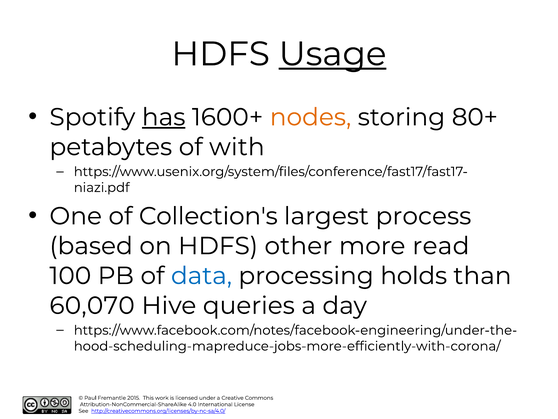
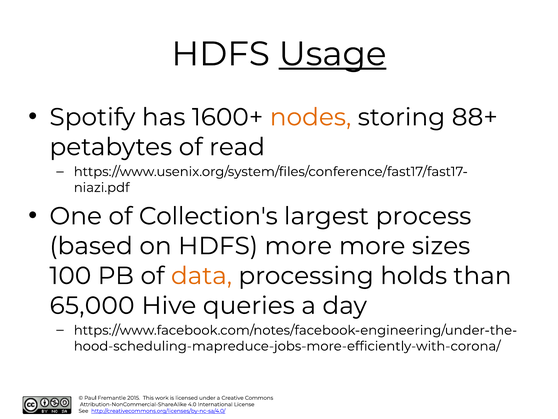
has underline: present -> none
80+: 80+ -> 88+
with: with -> read
HDFS other: other -> more
read: read -> sizes
data colour: blue -> orange
60,070: 60,070 -> 65,000
